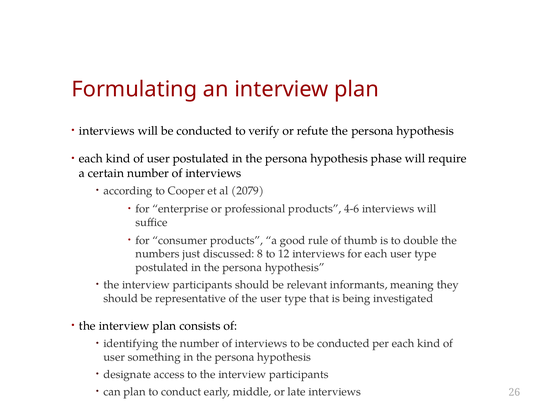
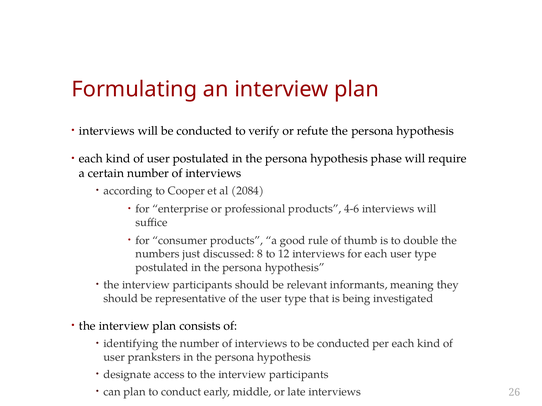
2079: 2079 -> 2084
something: something -> pranksters
